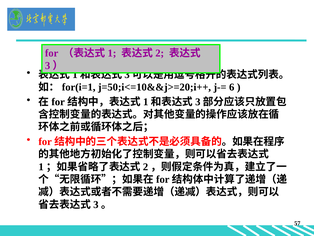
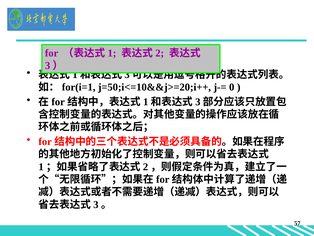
6: 6 -> 0
